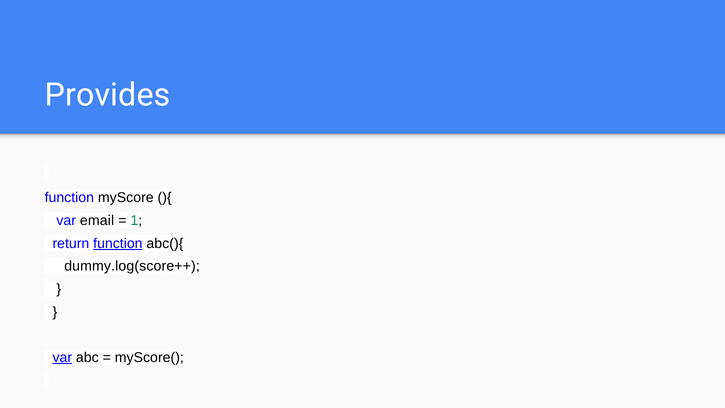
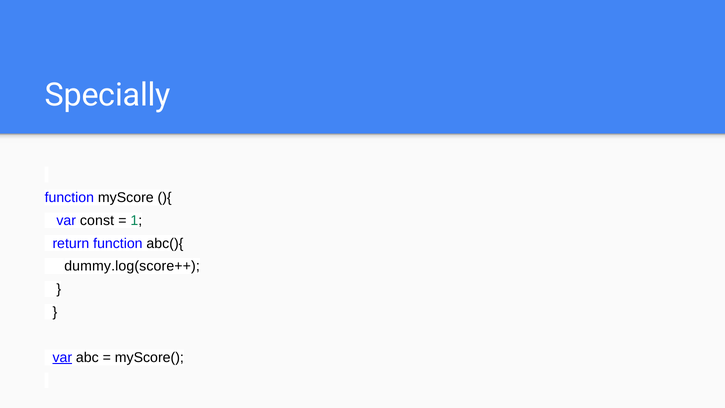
Provides: Provides -> Specially
email: email -> const
function at (118, 243) underline: present -> none
